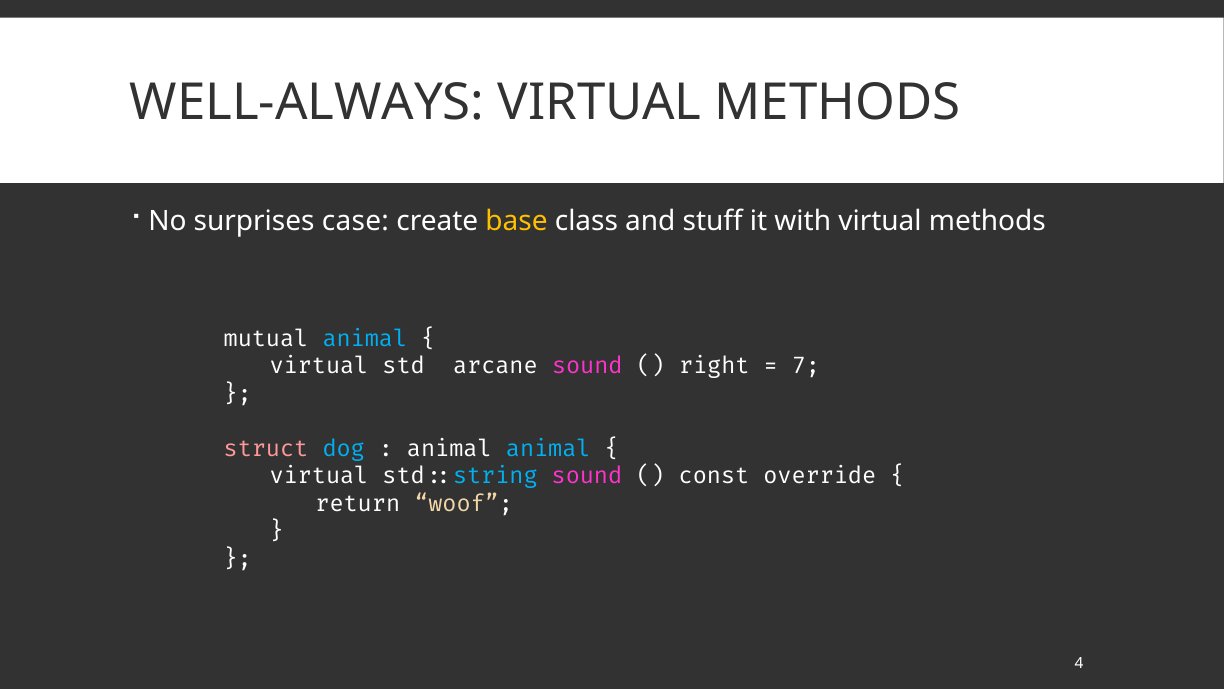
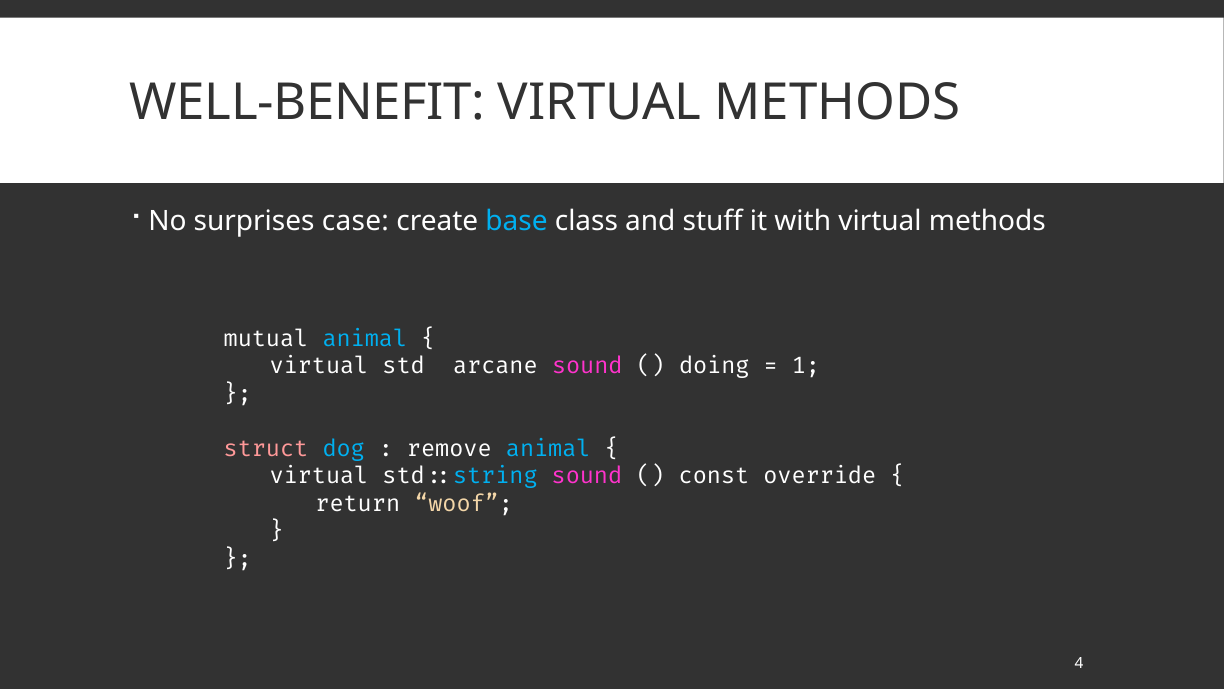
WELL-ALWAYS: WELL-ALWAYS -> WELL-BENEFIT
base colour: yellow -> light blue
right: right -> doing
7: 7 -> 1
animal at (449, 448): animal -> remove
